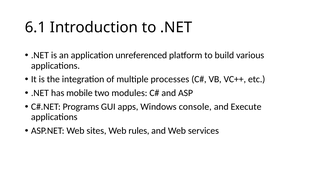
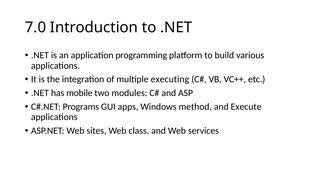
6.1: 6.1 -> 7.0
unreferenced: unreferenced -> programming
processes: processes -> executing
console: console -> method
rules: rules -> class
